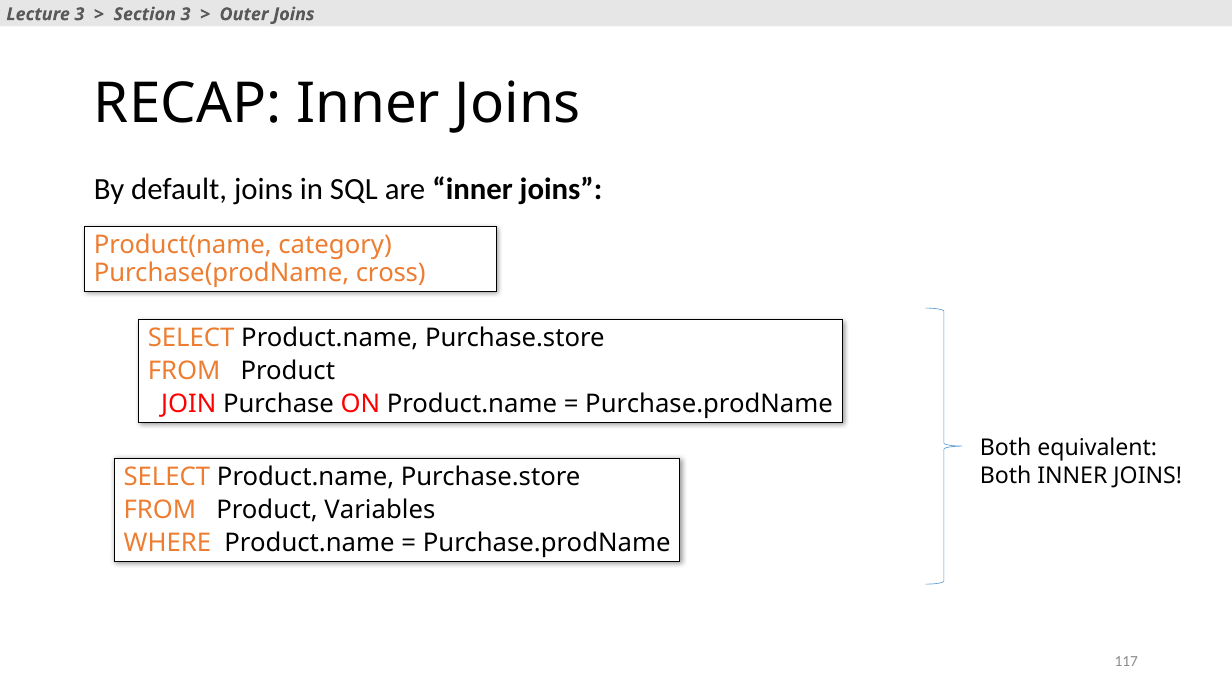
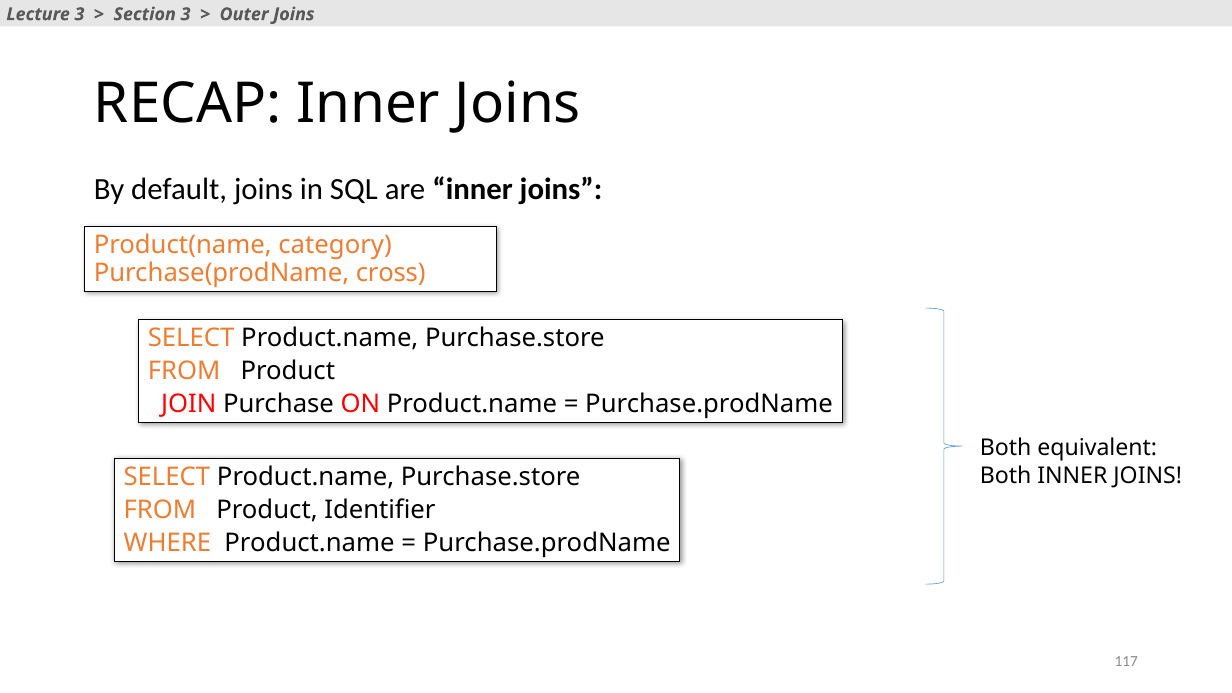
Variables: Variables -> Identifier
